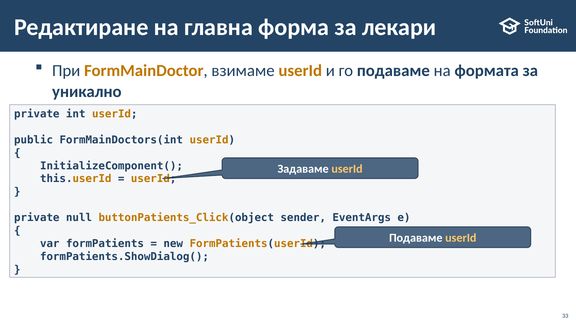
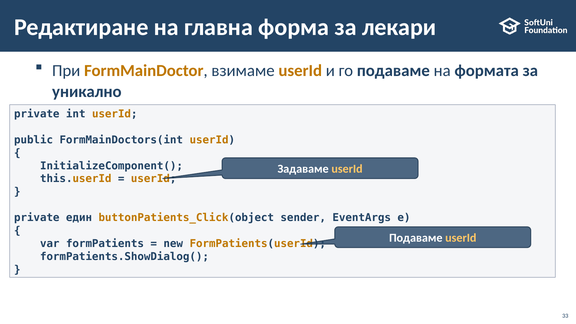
null: null -> един
